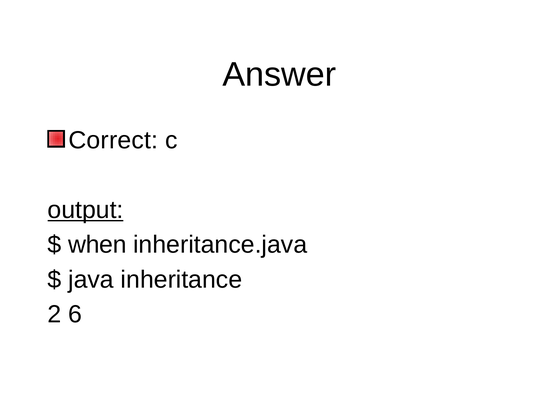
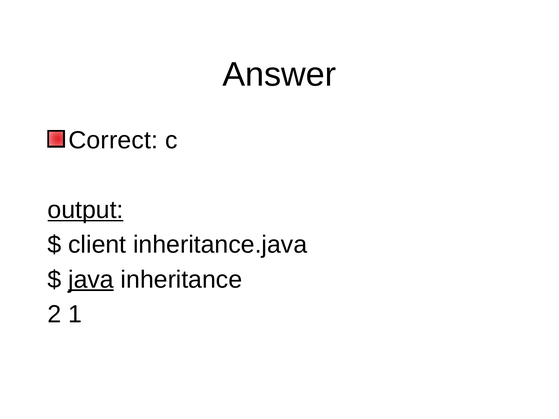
when: when -> client
java underline: none -> present
6: 6 -> 1
